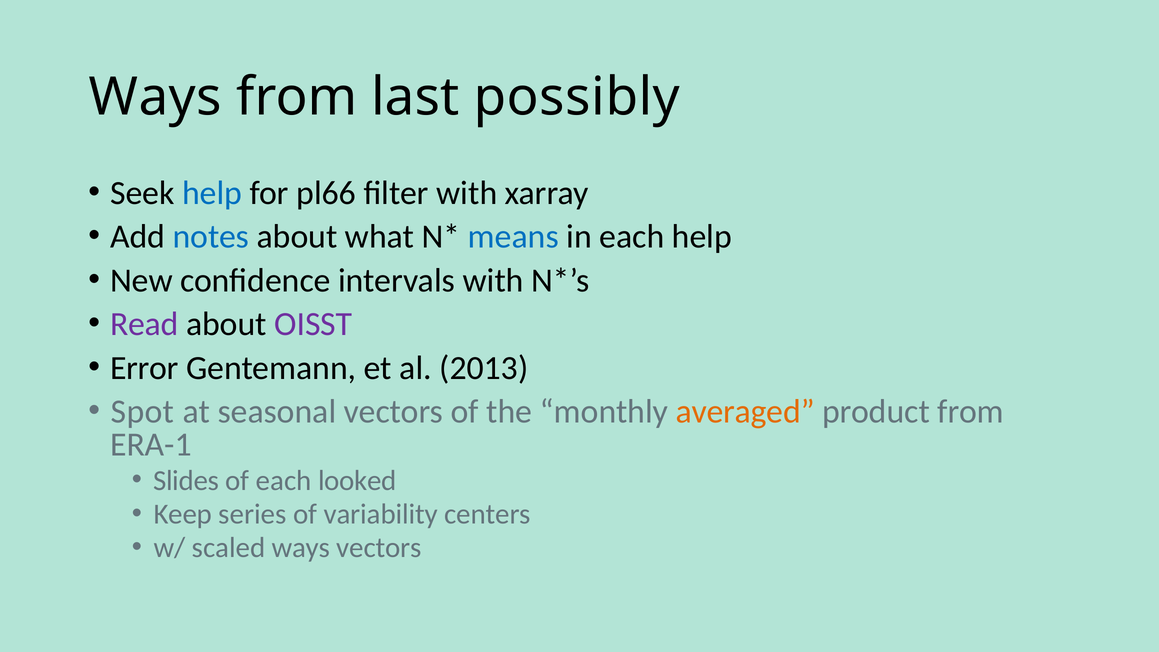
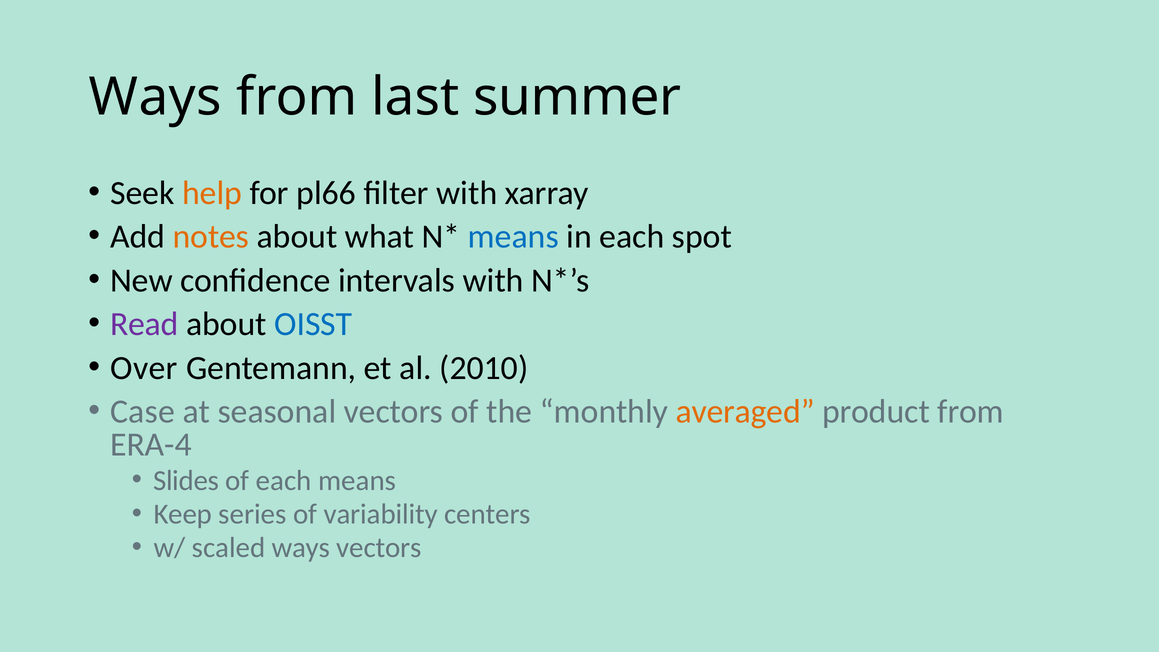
possibly: possibly -> summer
help at (212, 193) colour: blue -> orange
notes colour: blue -> orange
each help: help -> spot
OISST colour: purple -> blue
Error: Error -> Over
2013: 2013 -> 2010
Spot: Spot -> Case
ERA-1: ERA-1 -> ERA-4
each looked: looked -> means
